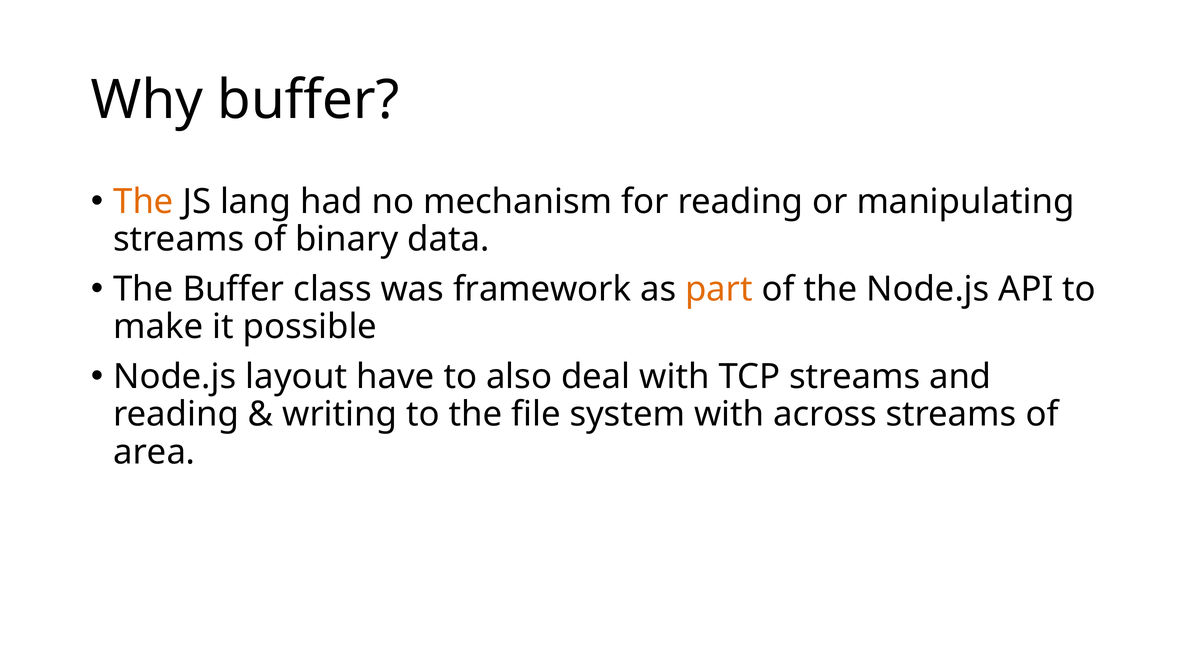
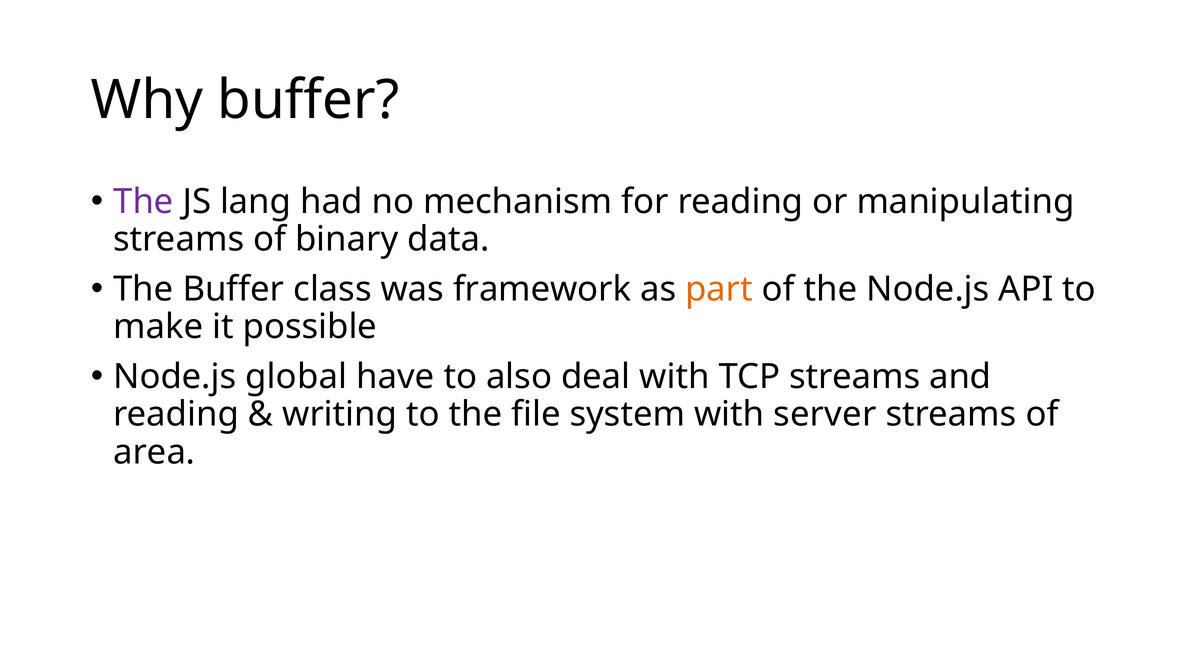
The at (143, 202) colour: orange -> purple
layout: layout -> global
across: across -> server
